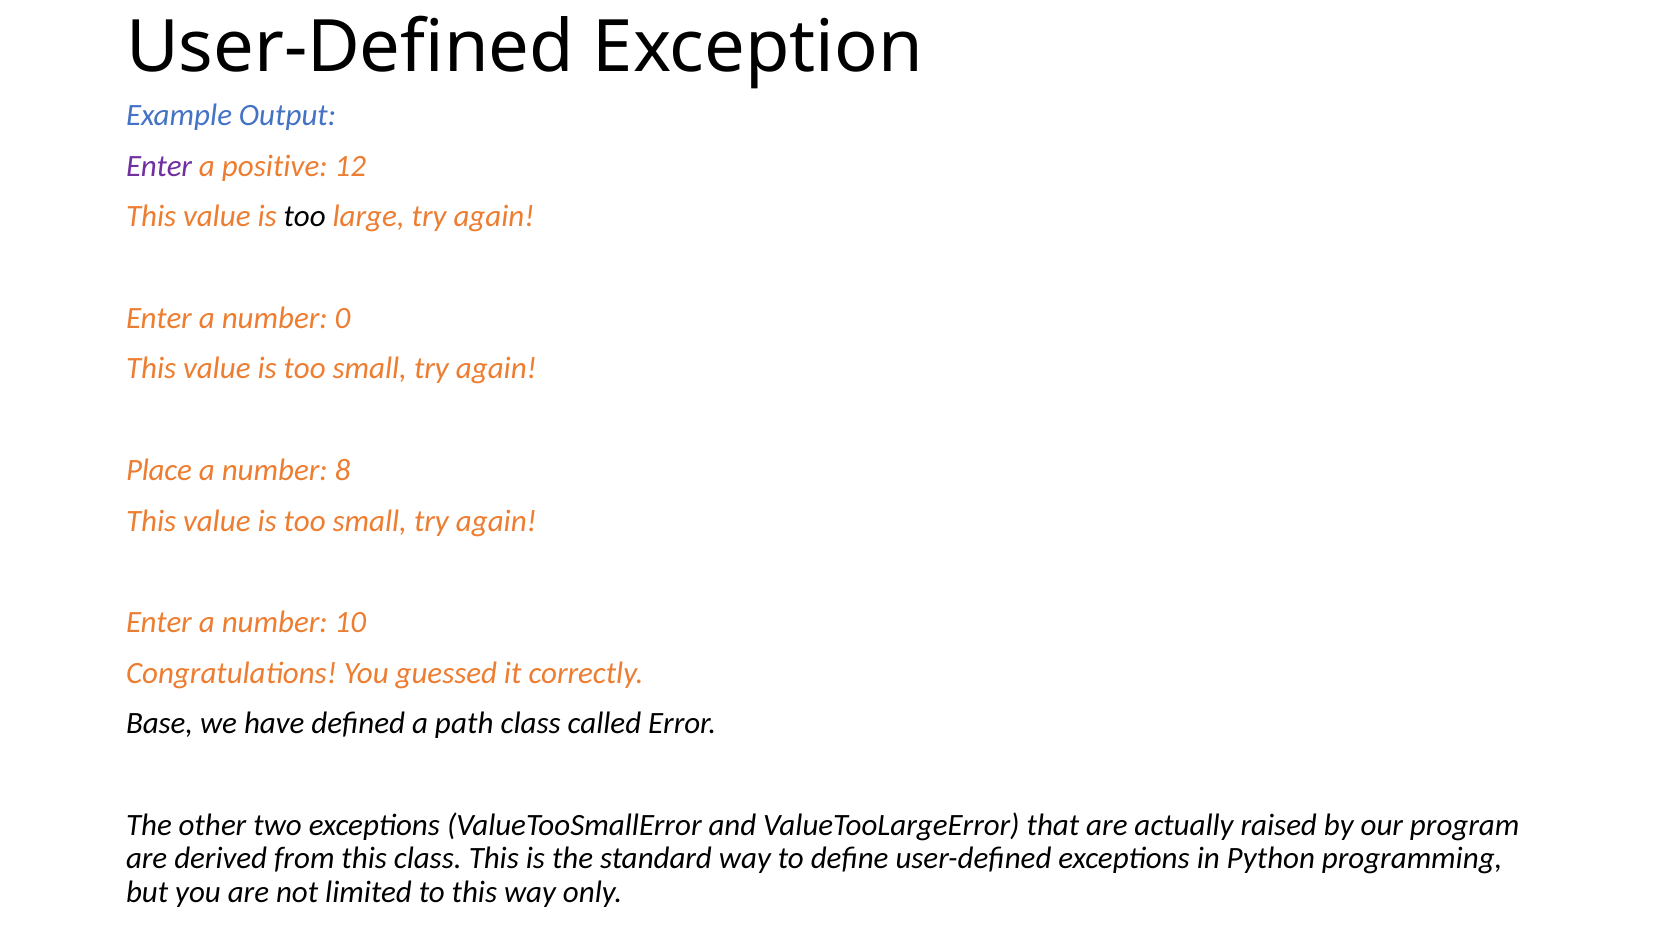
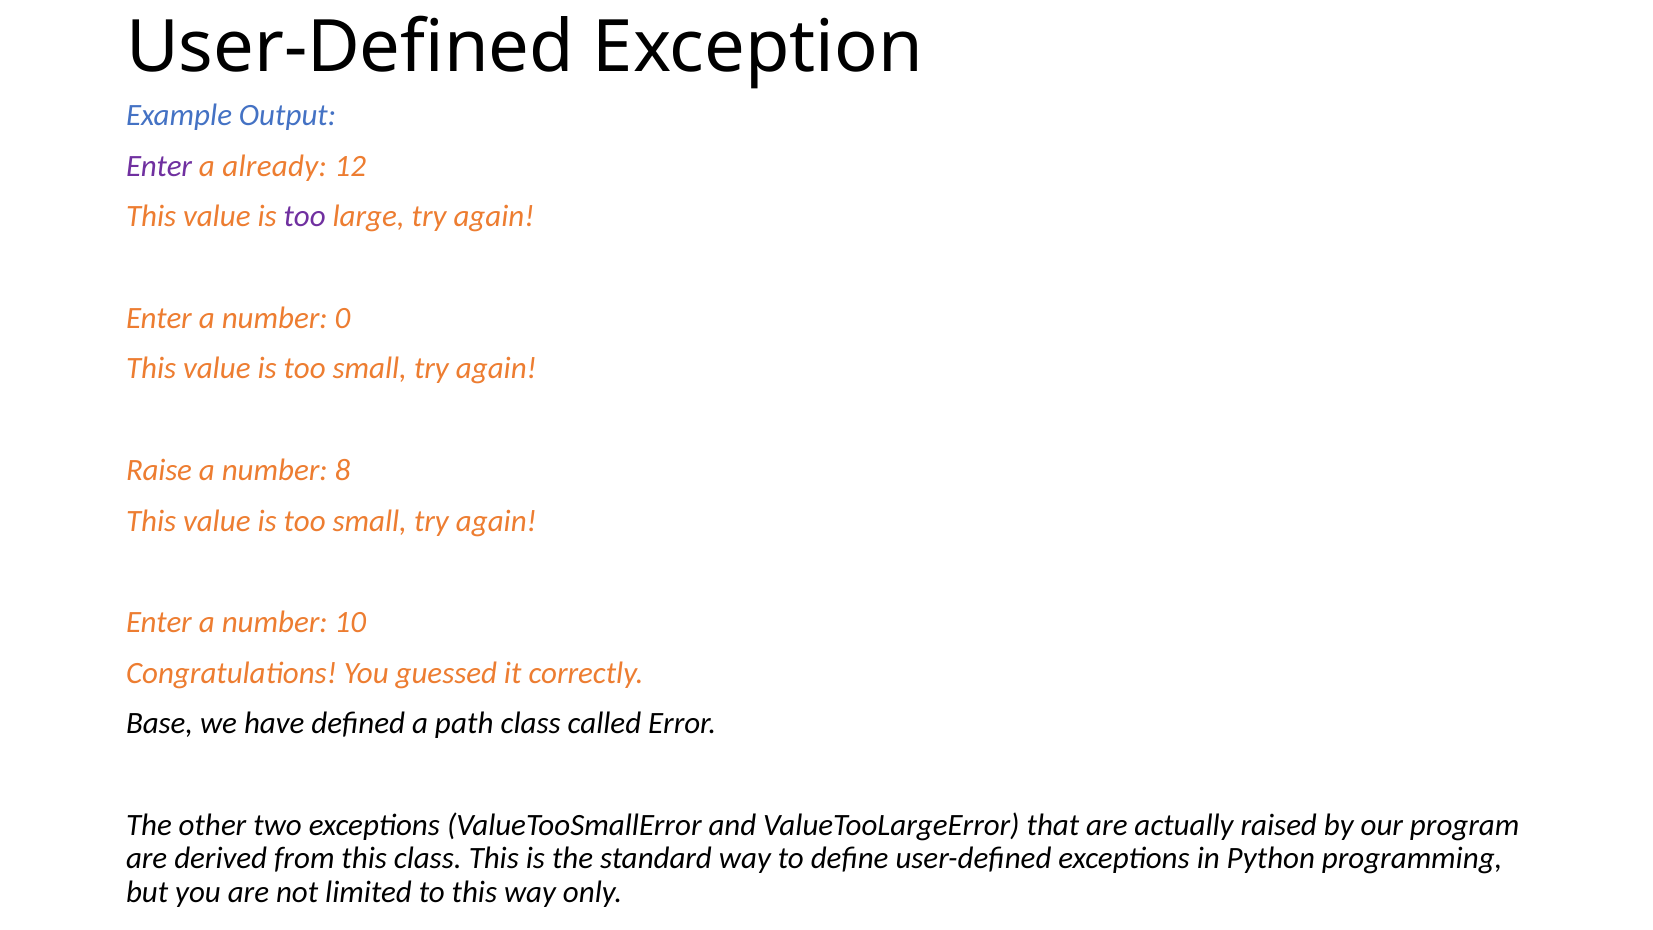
positive: positive -> already
too at (305, 217) colour: black -> purple
Place: Place -> Raise
